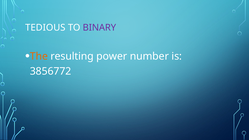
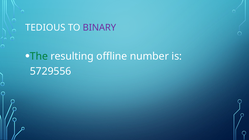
The colour: orange -> green
power: power -> offline
3856772: 3856772 -> 5729556
